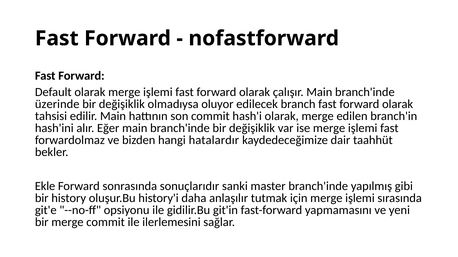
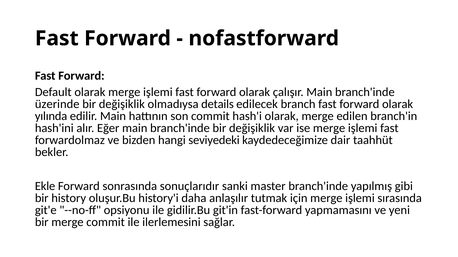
oluyor: oluyor -> details
tahsisi: tahsisi -> yılında
hatalardır: hatalardır -> seviyedeki
